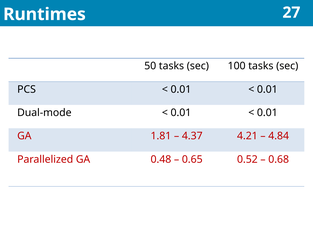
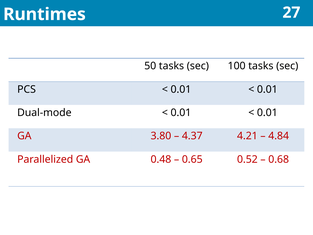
1.81: 1.81 -> 3.80
